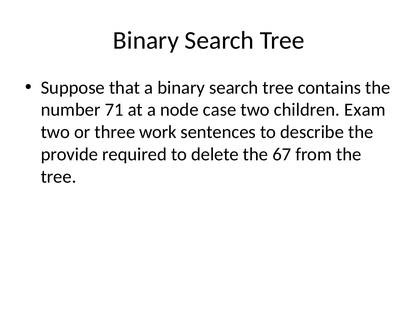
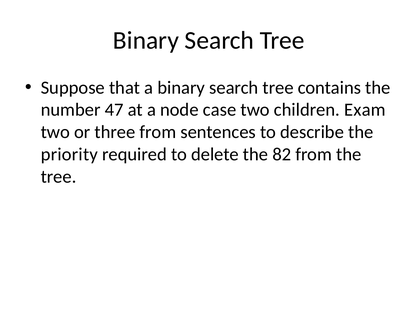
71: 71 -> 47
three work: work -> from
provide: provide -> priority
67: 67 -> 82
